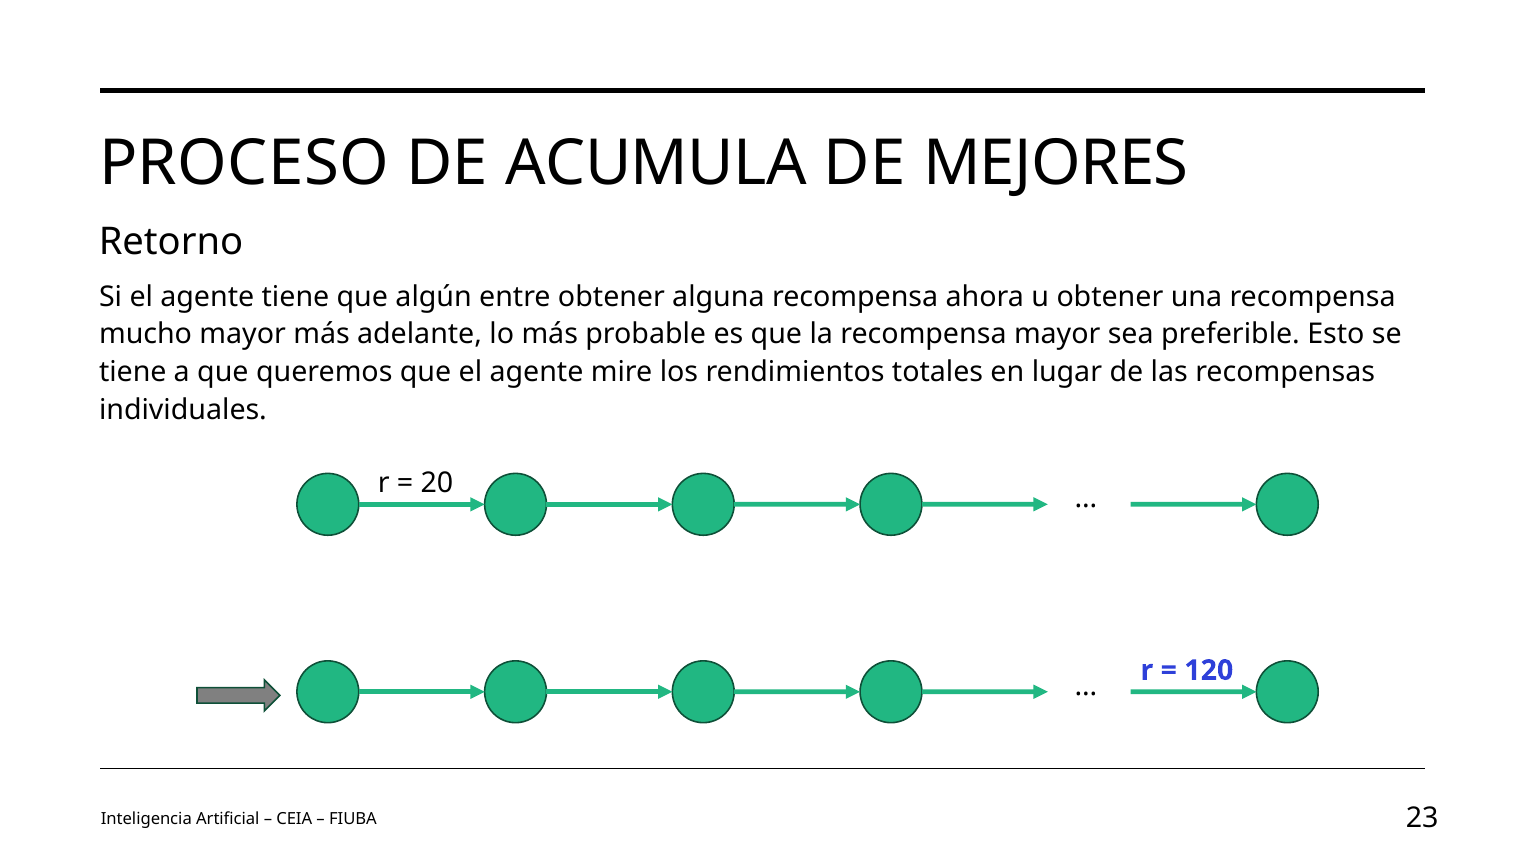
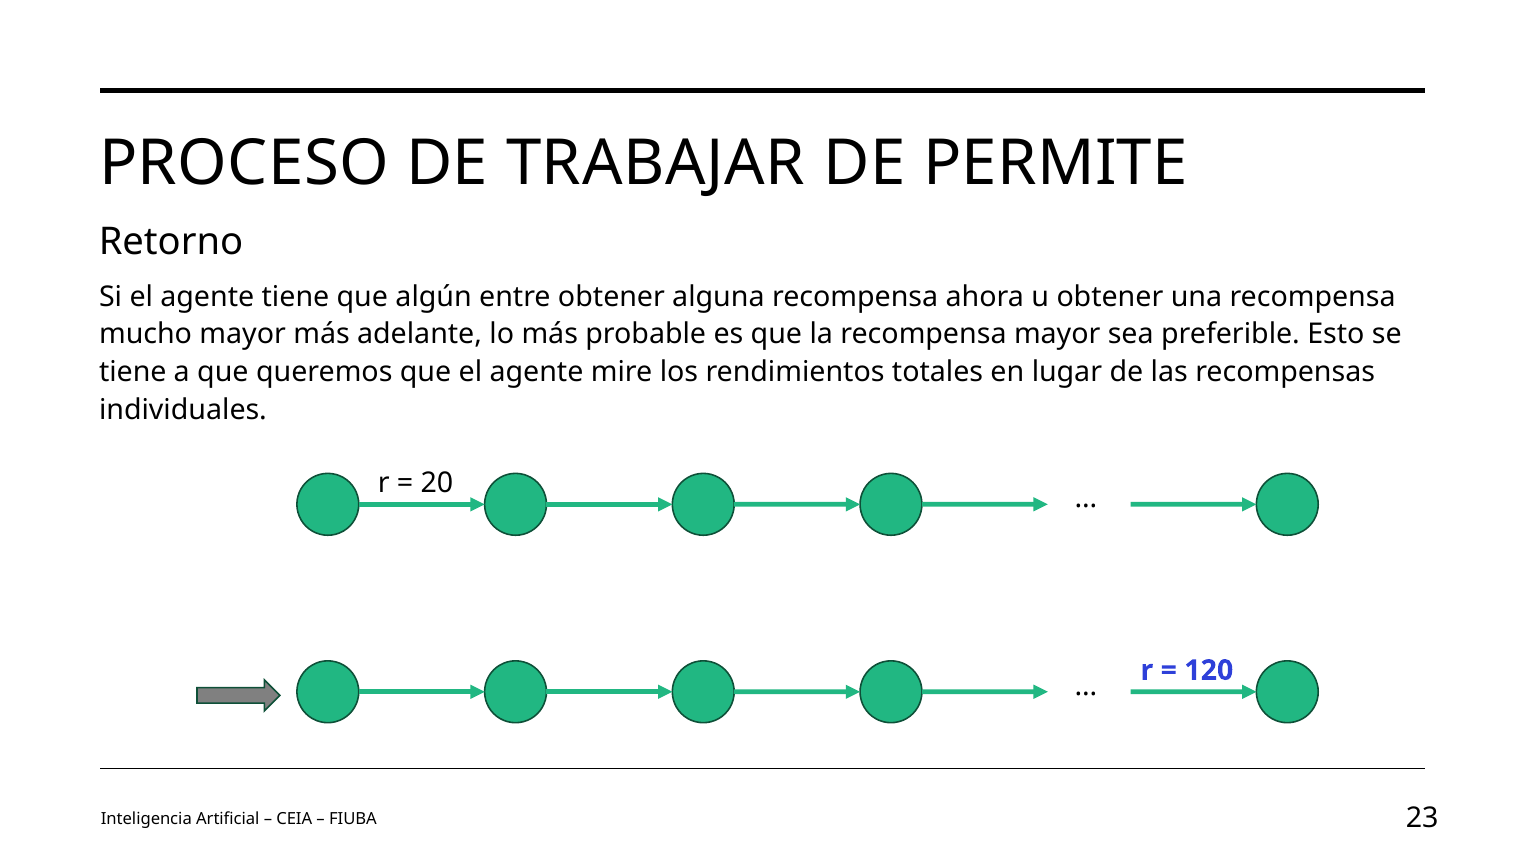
ACUMULA: ACUMULA -> TRABAJAR
MEJORES: MEJORES -> PERMITE
